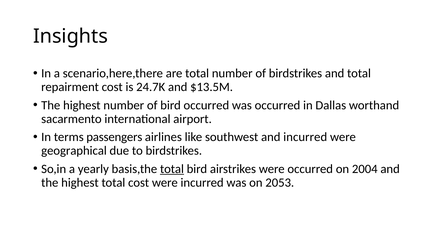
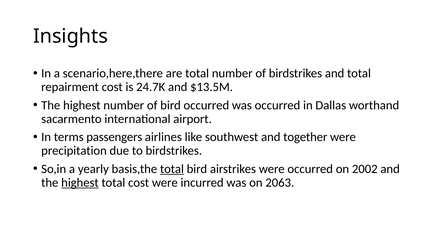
and incurred: incurred -> together
geographical: geographical -> precipitation
2004: 2004 -> 2002
highest at (80, 183) underline: none -> present
2053: 2053 -> 2063
